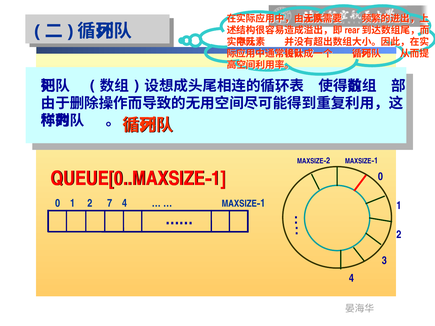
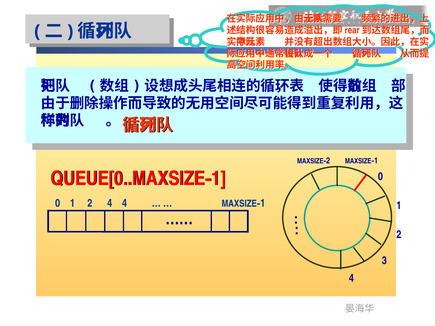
2 7: 7 -> 4
